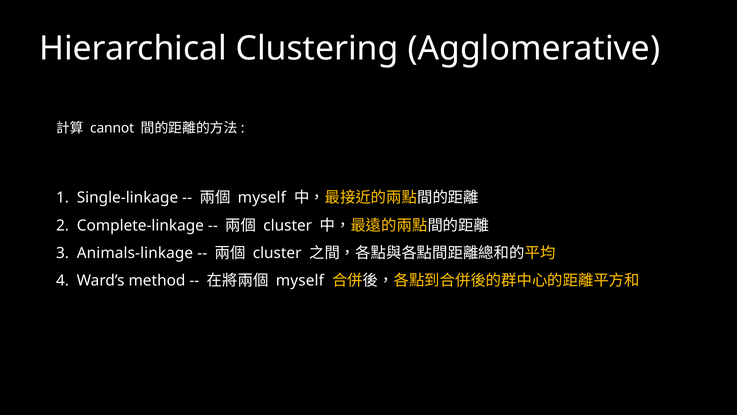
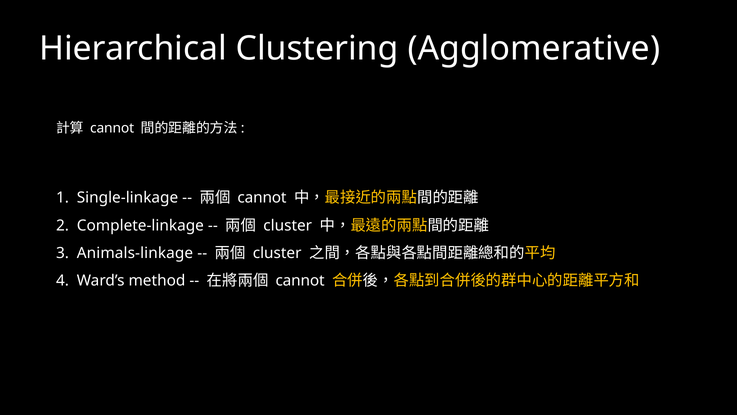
myself at (262, 198): myself -> cannot
myself at (300, 280): myself -> cannot
